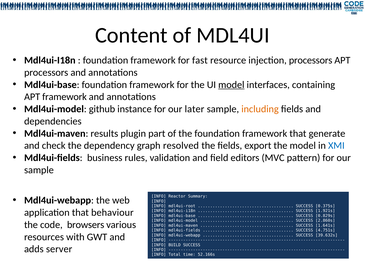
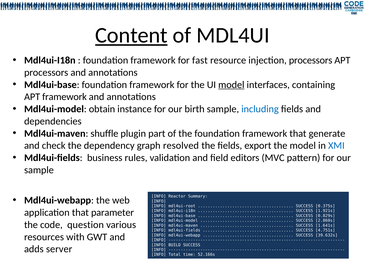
Content underline: none -> present
github: github -> obtain
later: later -> birth
including colour: orange -> blue
results: results -> shuffle
behaviour: behaviour -> parameter
browsers: browsers -> question
